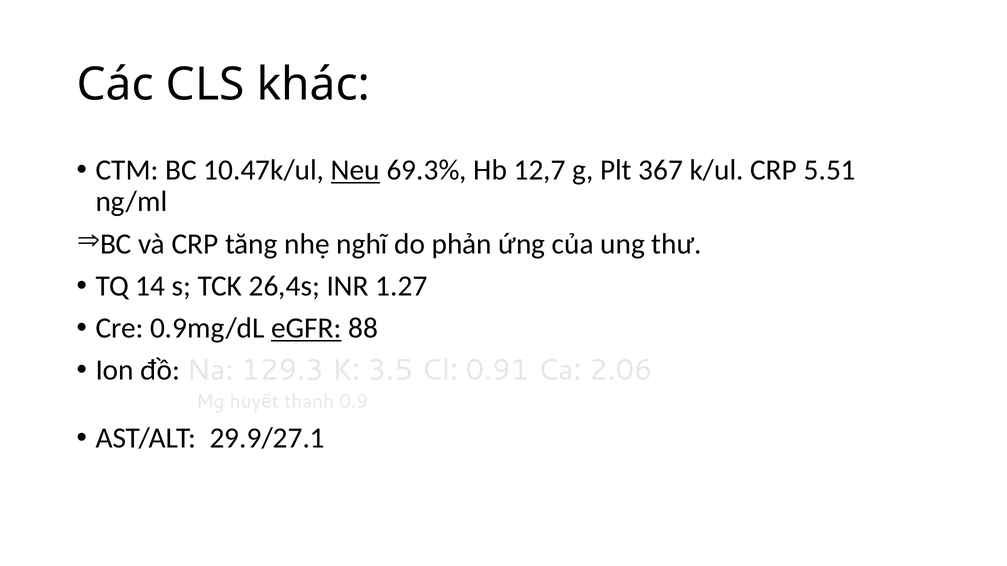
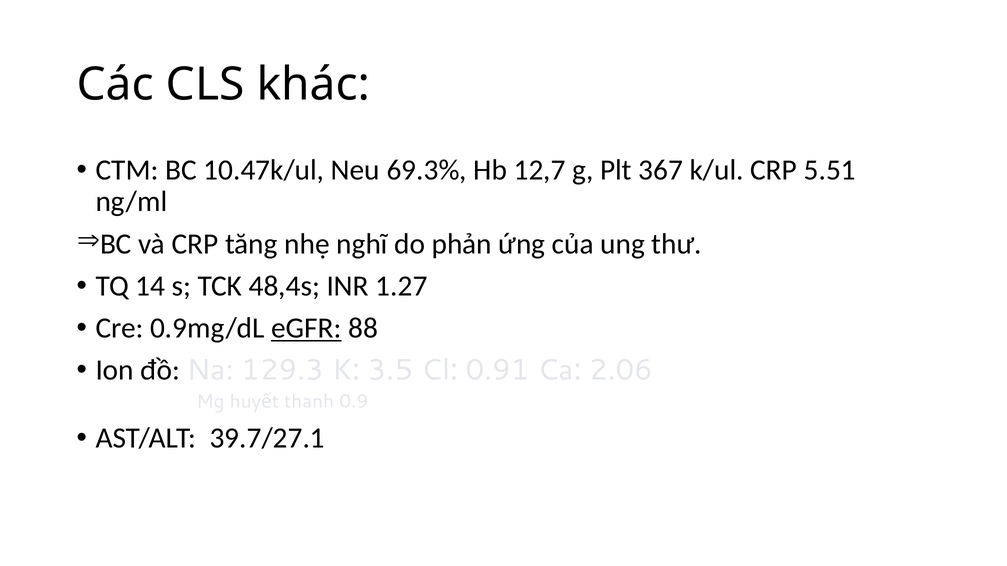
Neu underline: present -> none
26,4s: 26,4s -> 48,4s
29.9/27.1: 29.9/27.1 -> 39.7/27.1
